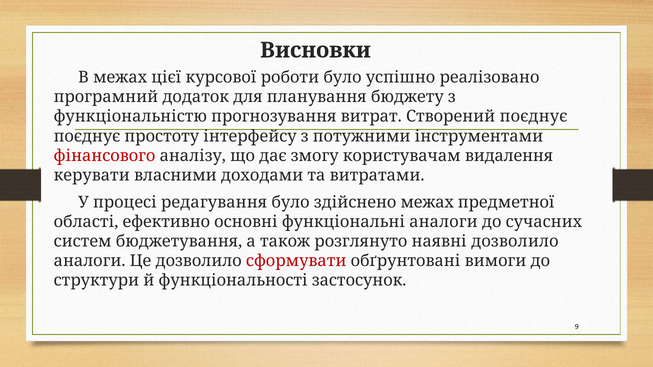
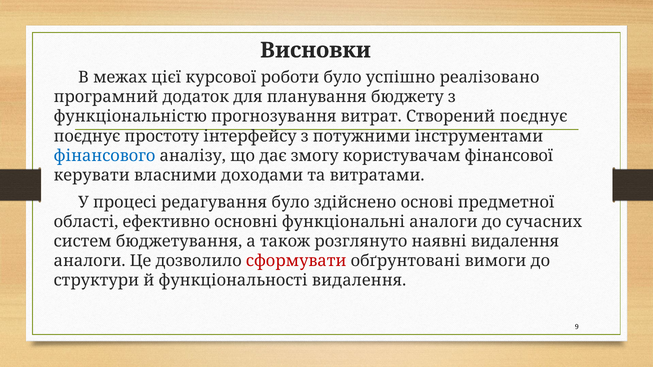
фінансового colour: red -> blue
видалення: видалення -> фінансової
здійснено межах: межах -> основі
наявні дозволило: дозволило -> видалення
функціональності застосунок: застосунок -> видалення
